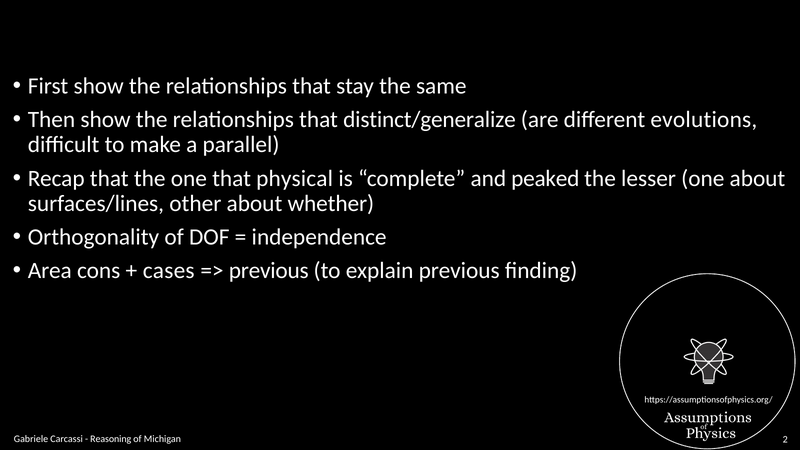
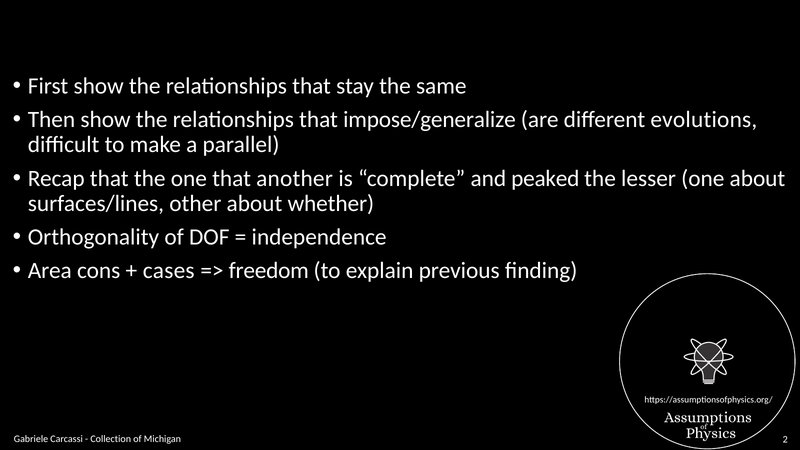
distinct/generalize: distinct/generalize -> impose/generalize
physical: physical -> another
previous at (269, 271): previous -> freedom
Reasoning: Reasoning -> Collection
